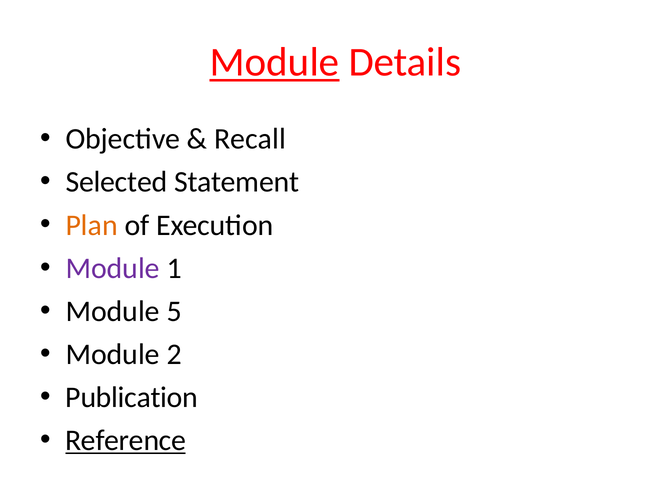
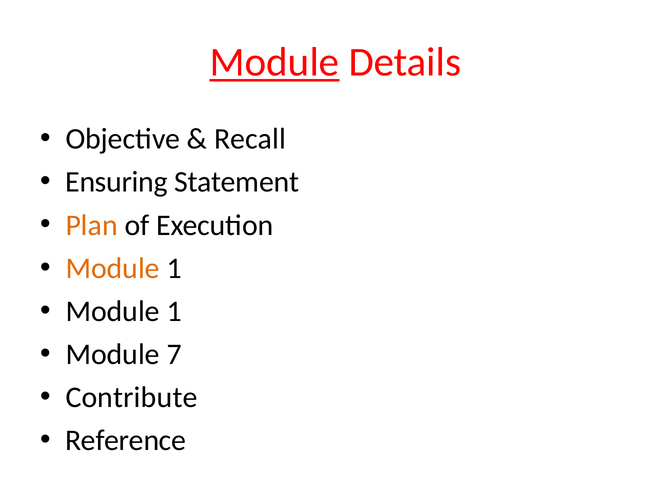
Selected: Selected -> Ensuring
Module at (113, 268) colour: purple -> orange
5 at (174, 311): 5 -> 1
2: 2 -> 7
Publication: Publication -> Contribute
Reference underline: present -> none
